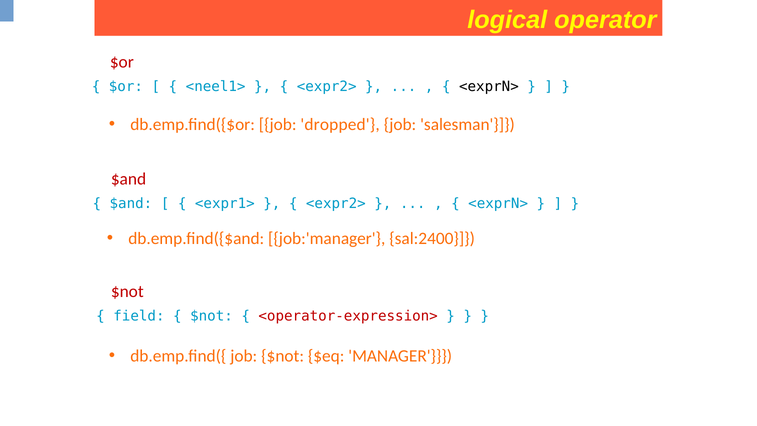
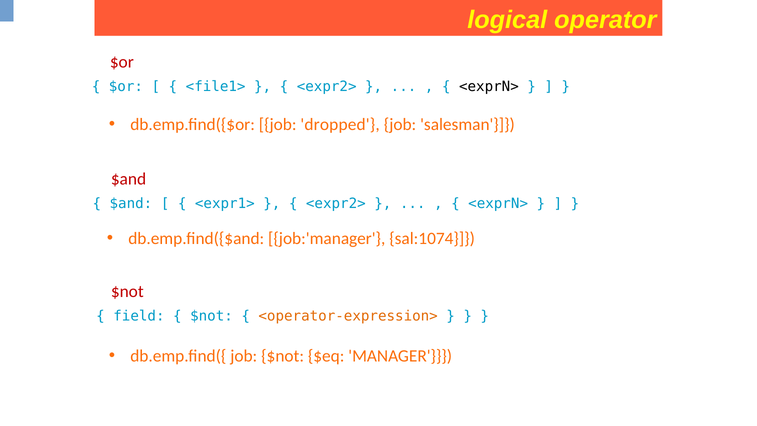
<neel1>: <neel1> -> <file1>
sal:2400: sal:2400 -> sal:1074
<operator-expression> colour: red -> orange
